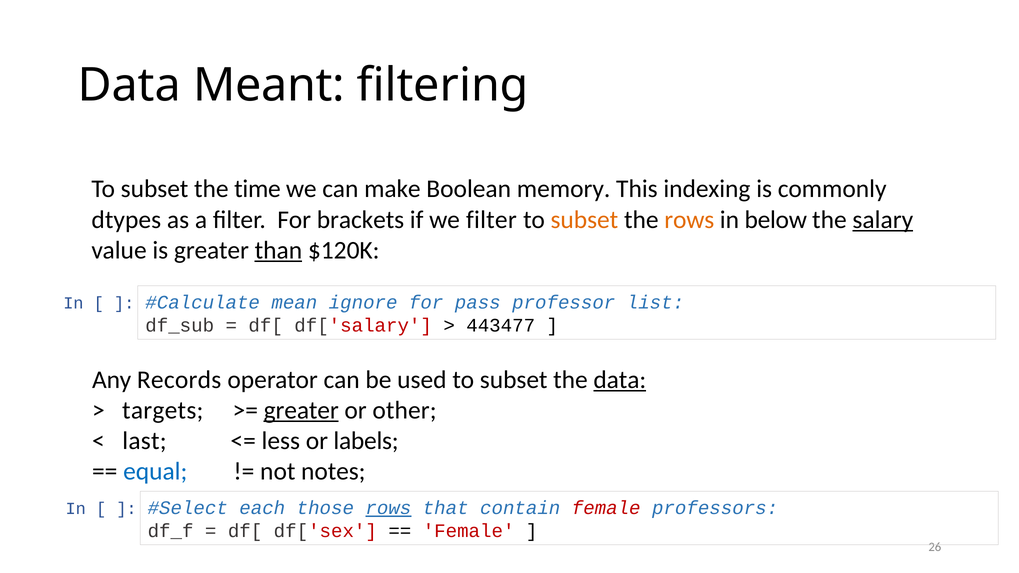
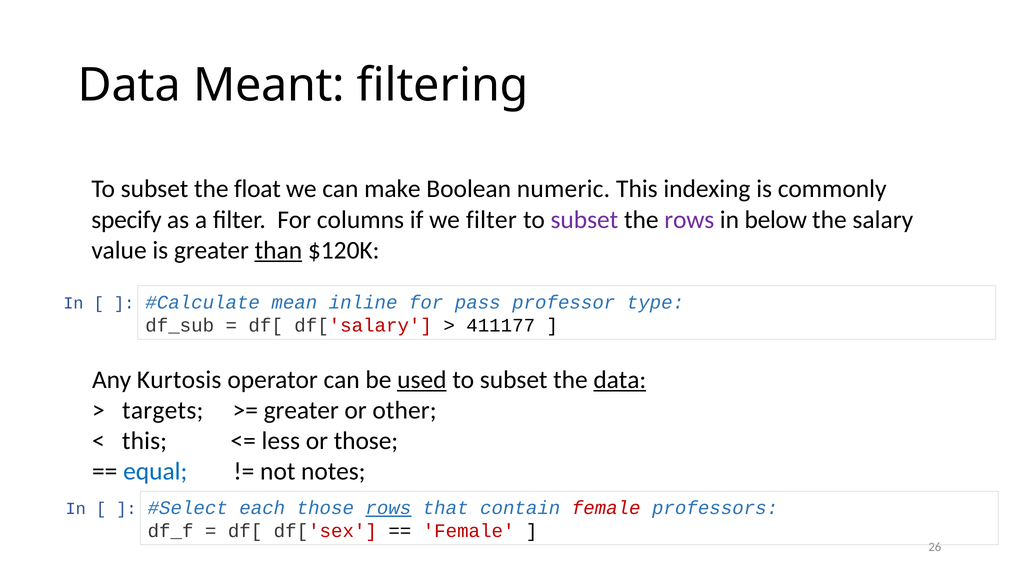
time: time -> float
memory: memory -> numeric
dtypes: dtypes -> specify
brackets: brackets -> columns
subset at (584, 220) colour: orange -> purple
rows at (689, 220) colour: orange -> purple
salary underline: present -> none
ignore: ignore -> inline
list: list -> type
443477: 443477 -> 411177
Records: Records -> Kurtosis
used underline: none -> present
greater at (301, 410) underline: present -> none
last at (144, 441): last -> this
or labels: labels -> those
